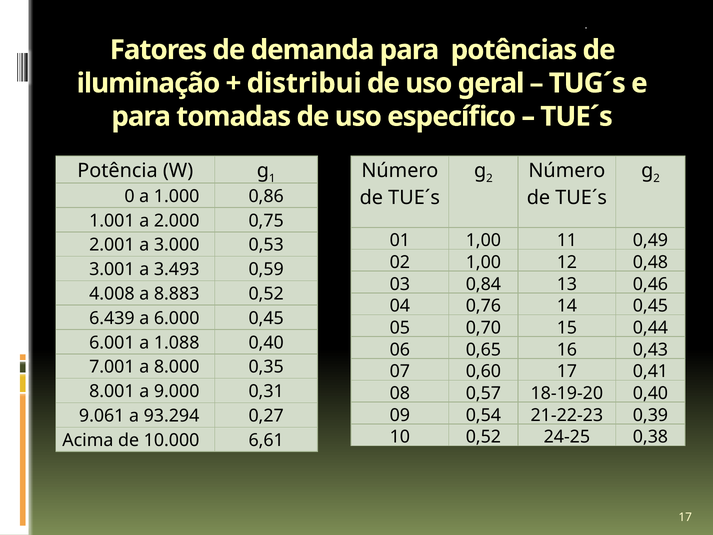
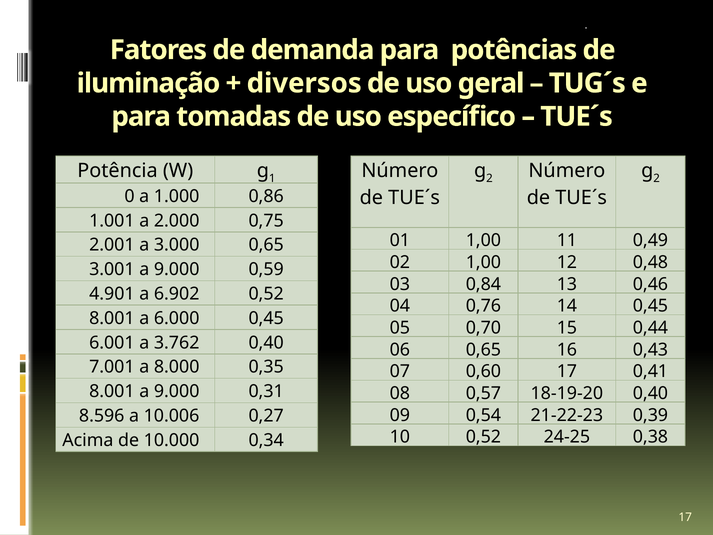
distribui: distribui -> diversos
3.000 0,53: 0,53 -> 0,65
3.001 a 3.493: 3.493 -> 9.000
4.008: 4.008 -> 4.901
8.883: 8.883 -> 6.902
6.439 at (112, 318): 6.439 -> 8.001
1.088: 1.088 -> 3.762
9.061: 9.061 -> 8.596
93.294: 93.294 -> 10.006
6,61: 6,61 -> 0,34
